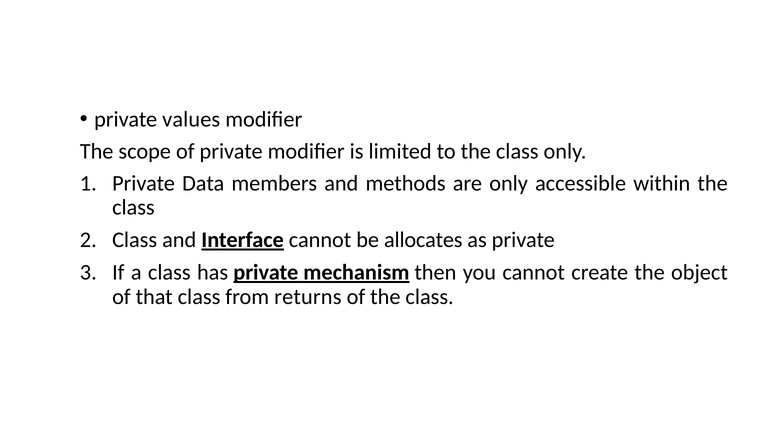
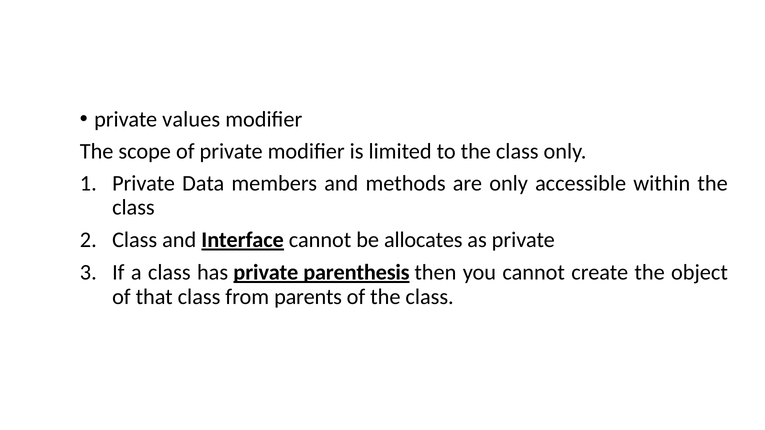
mechanism: mechanism -> parenthesis
returns: returns -> parents
